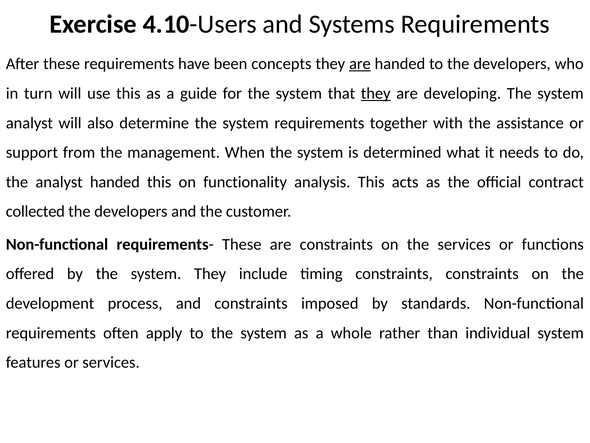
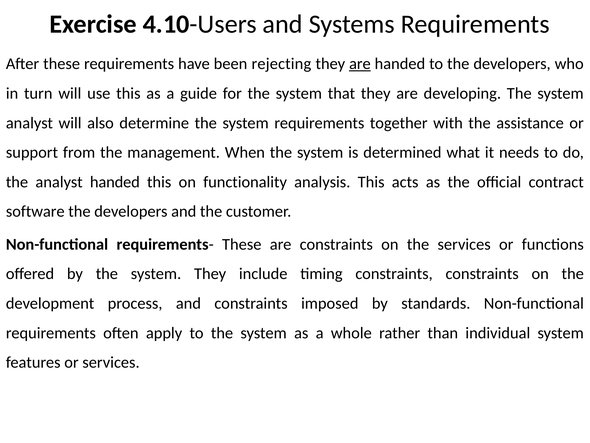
concepts: concepts -> rejecting
they at (376, 93) underline: present -> none
collected: collected -> software
